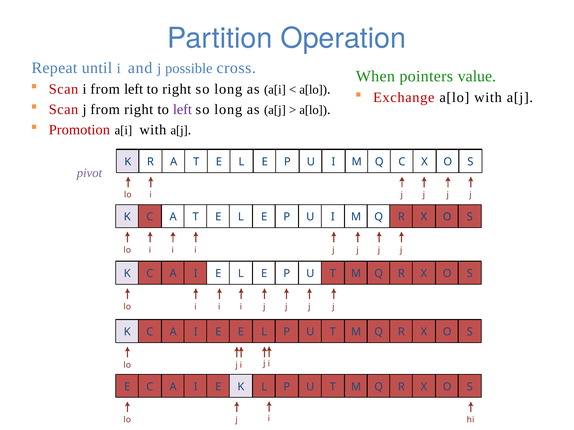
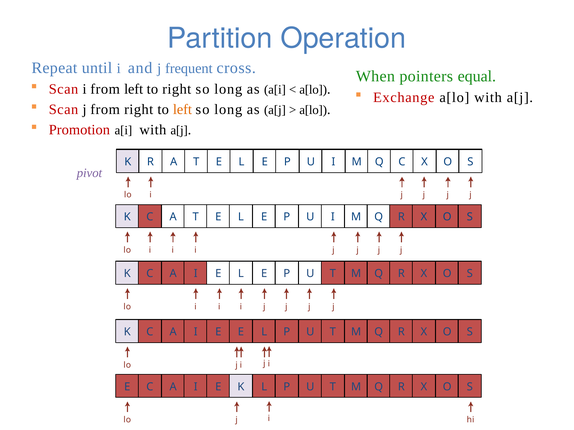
possible: possible -> frequent
value: value -> equal
left at (182, 110) colour: purple -> orange
